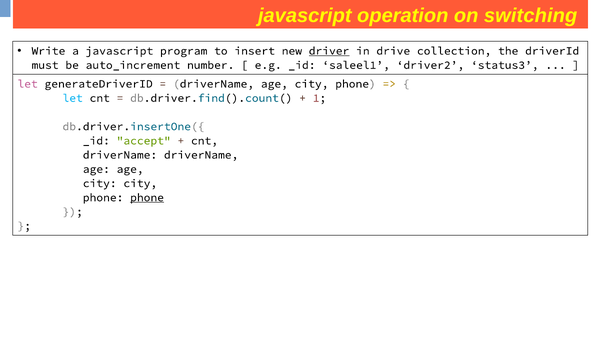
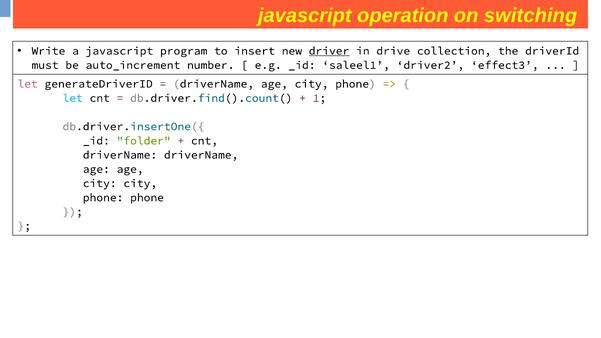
status3: status3 -> effect3
accept: accept -> folder
phone at (147, 198) underline: present -> none
